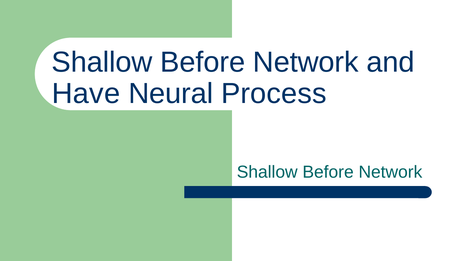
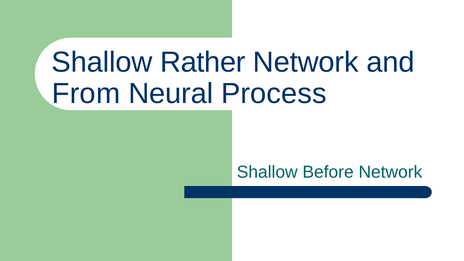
Before at (203, 62): Before -> Rather
Have: Have -> From
